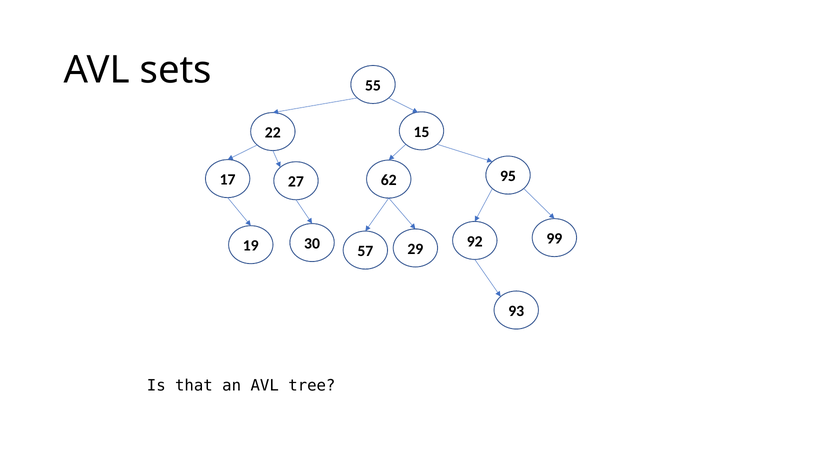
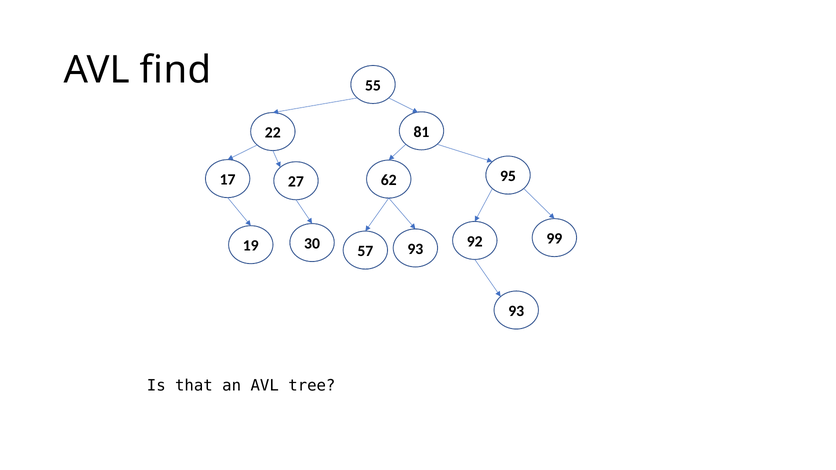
sets: sets -> find
15: 15 -> 81
57 29: 29 -> 93
